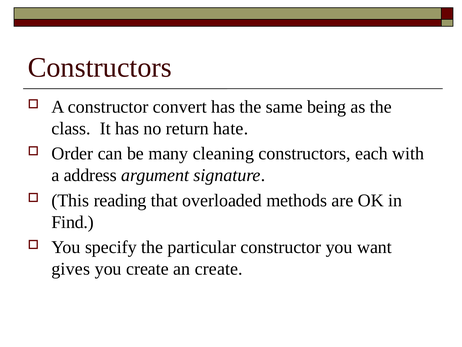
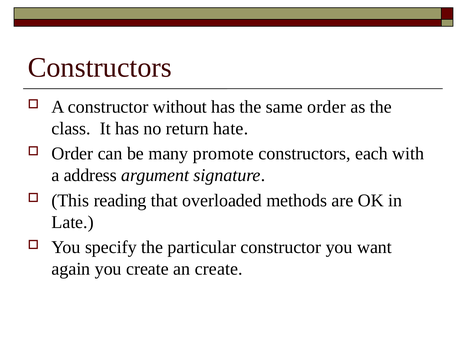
convert: convert -> without
same being: being -> order
cleaning: cleaning -> promote
Find: Find -> Late
gives: gives -> again
